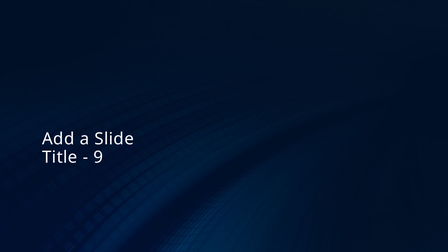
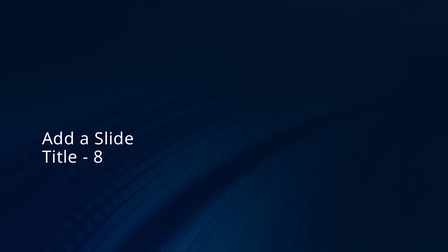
9: 9 -> 8
